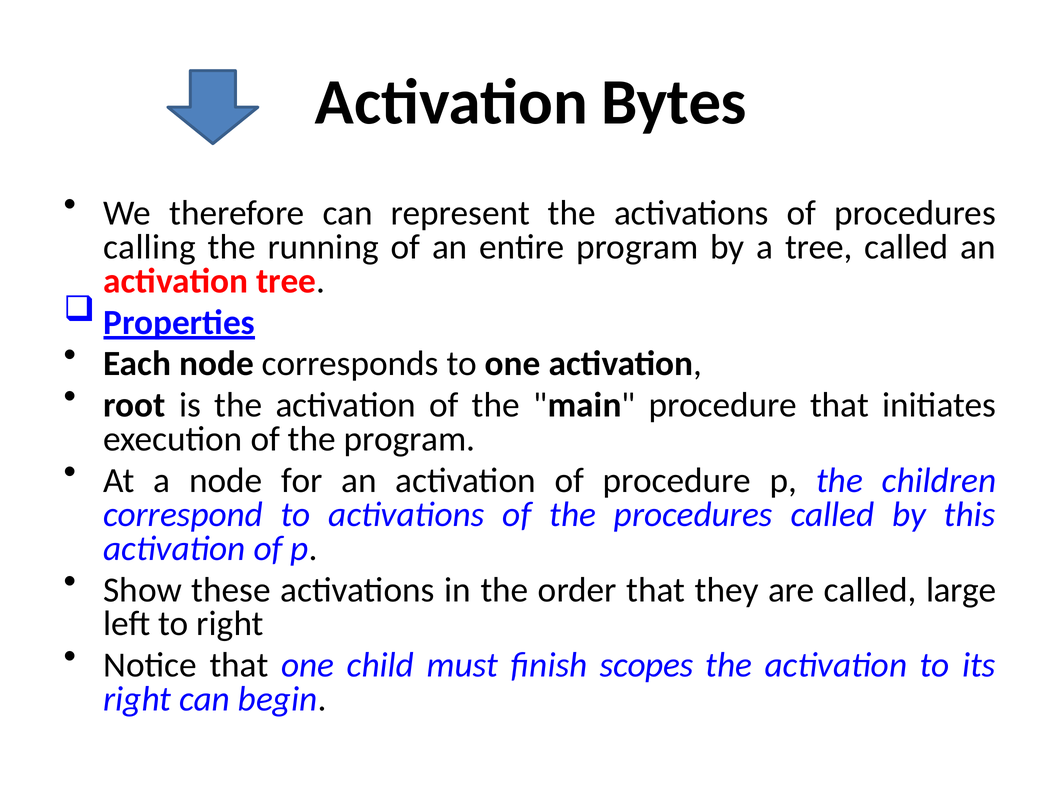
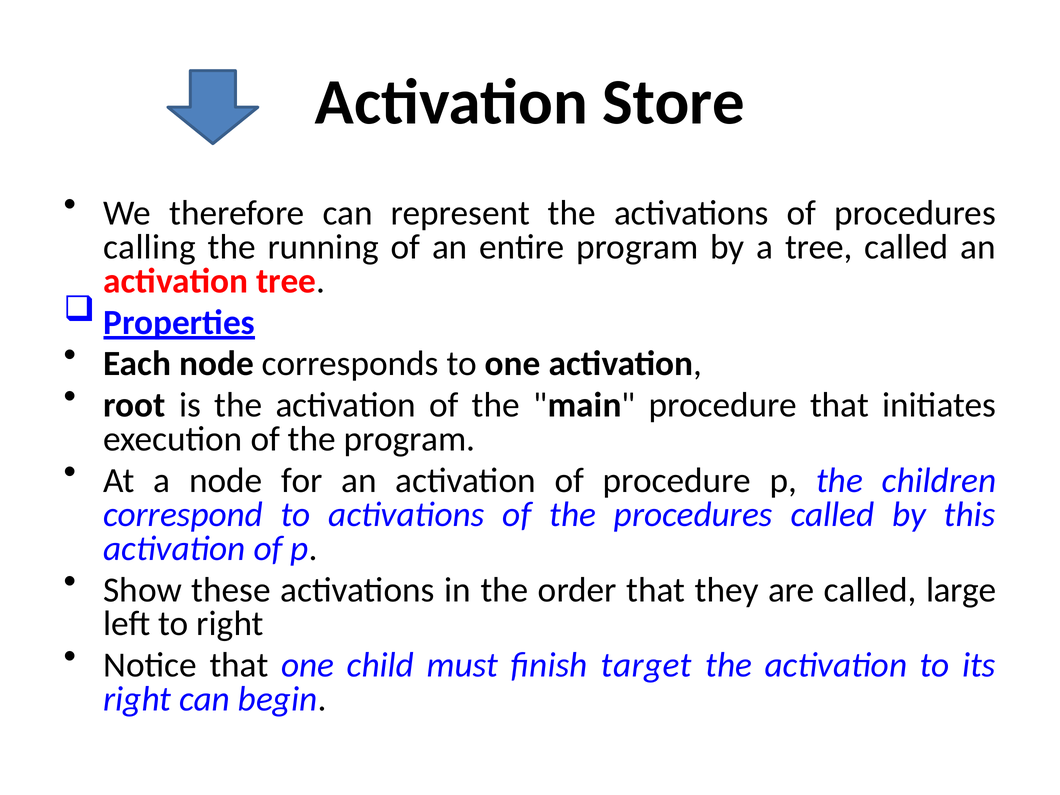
Bytes: Bytes -> Store
scopes: scopes -> target
